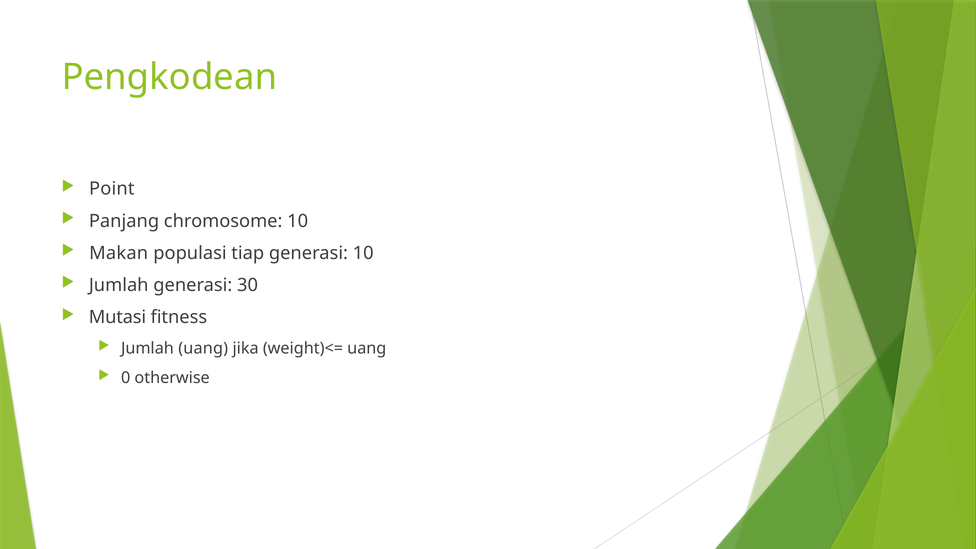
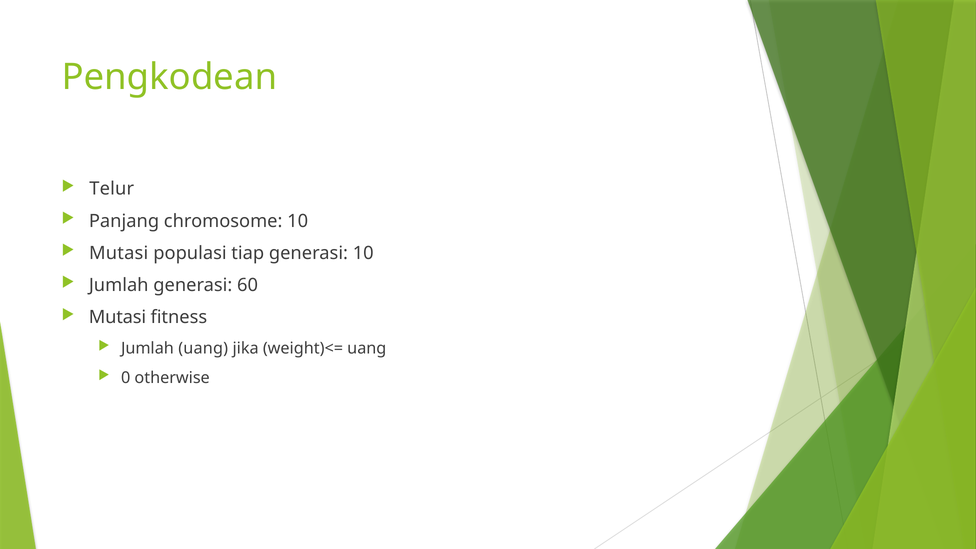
Point: Point -> Telur
Makan at (119, 253): Makan -> Mutasi
30: 30 -> 60
